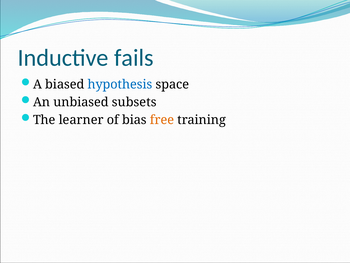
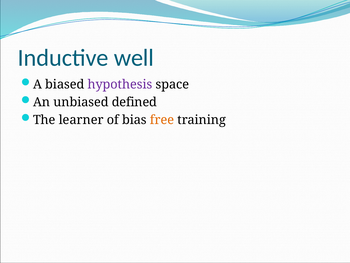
fails: fails -> well
hypothesis colour: blue -> purple
subsets: subsets -> defined
